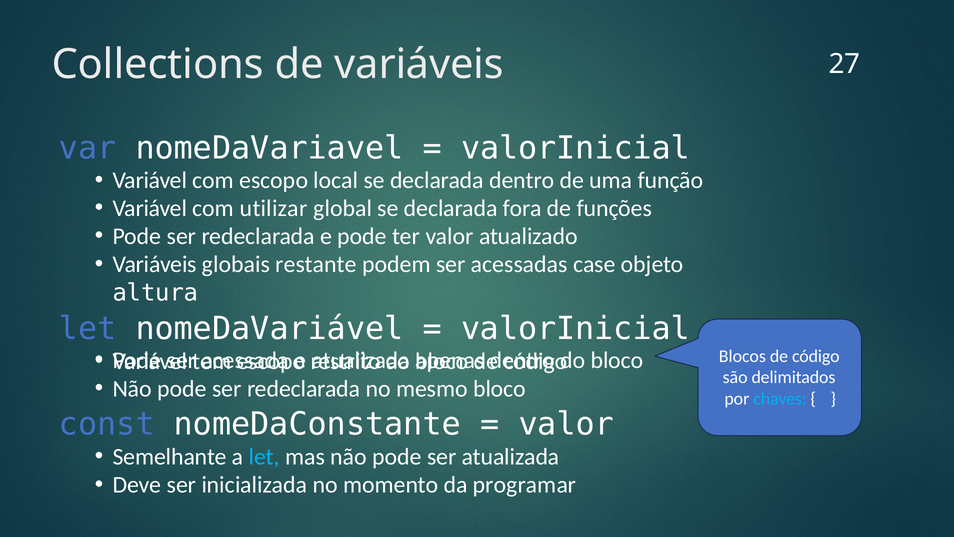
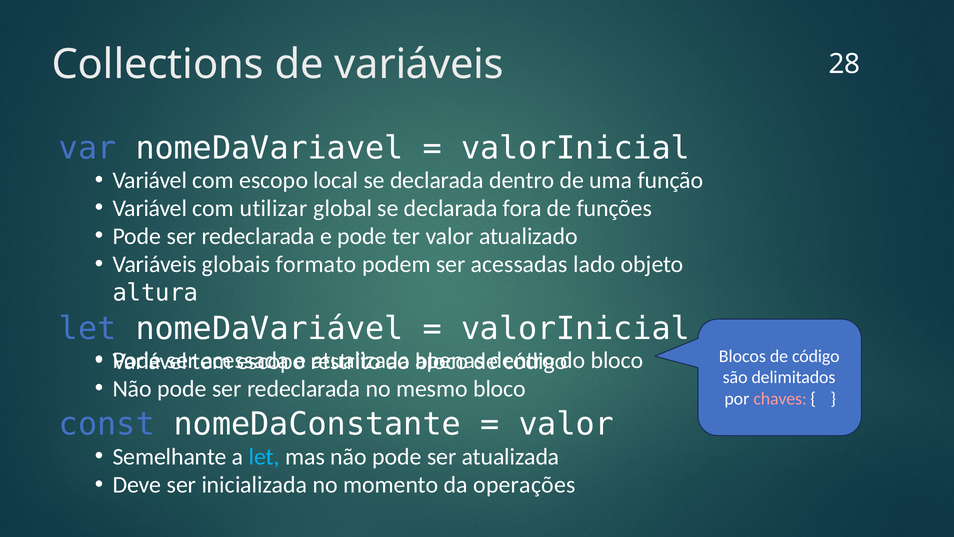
27: 27 -> 28
restante: restante -> formato
case: case -> lado
chaves colour: light blue -> pink
programar: programar -> operações
